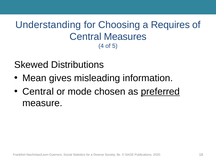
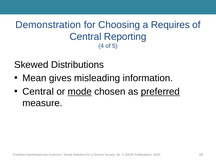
Understanding: Understanding -> Demonstration
Measures: Measures -> Reporting
mode underline: none -> present
